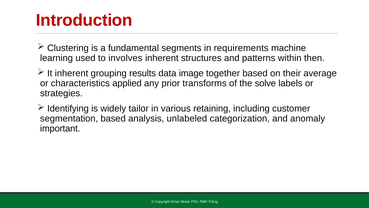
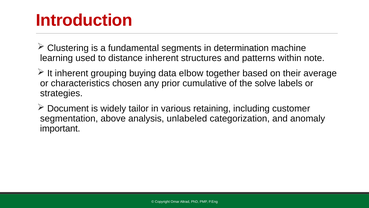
requirements: requirements -> determination
involves: involves -> distance
then: then -> note
results: results -> buying
image: image -> elbow
applied: applied -> chosen
transforms: transforms -> cumulative
Identifying: Identifying -> Document
segmentation based: based -> above
